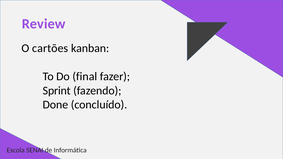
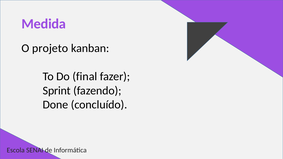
Review: Review -> Medida
cartões: cartões -> projeto
